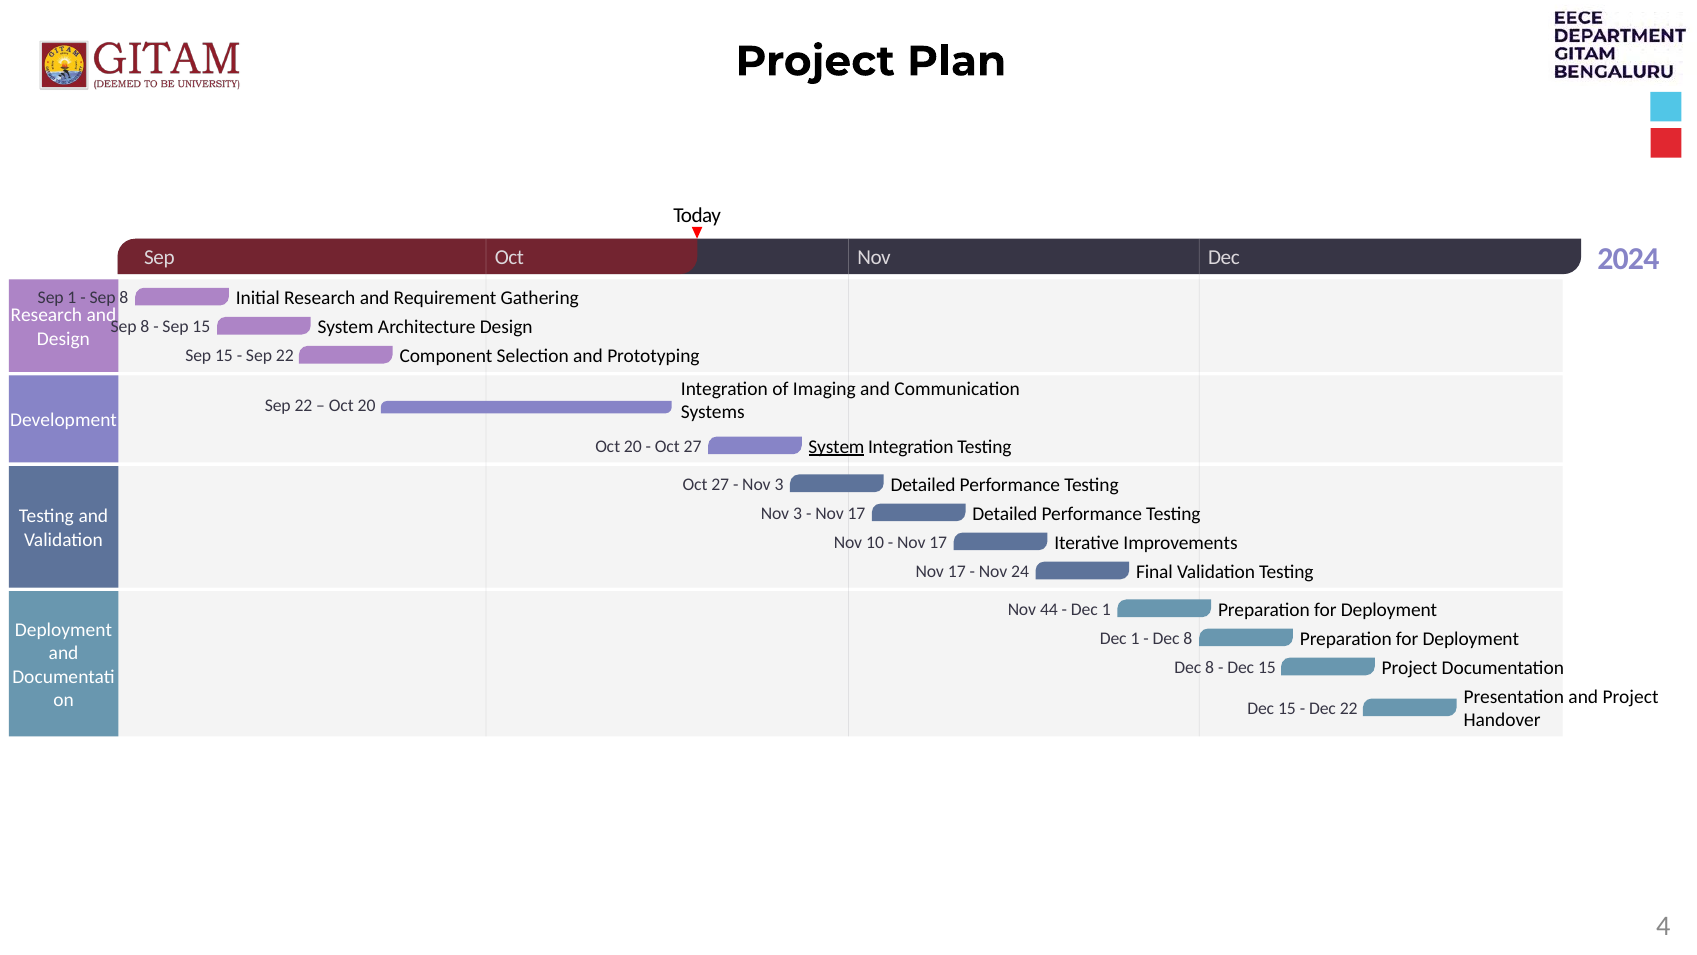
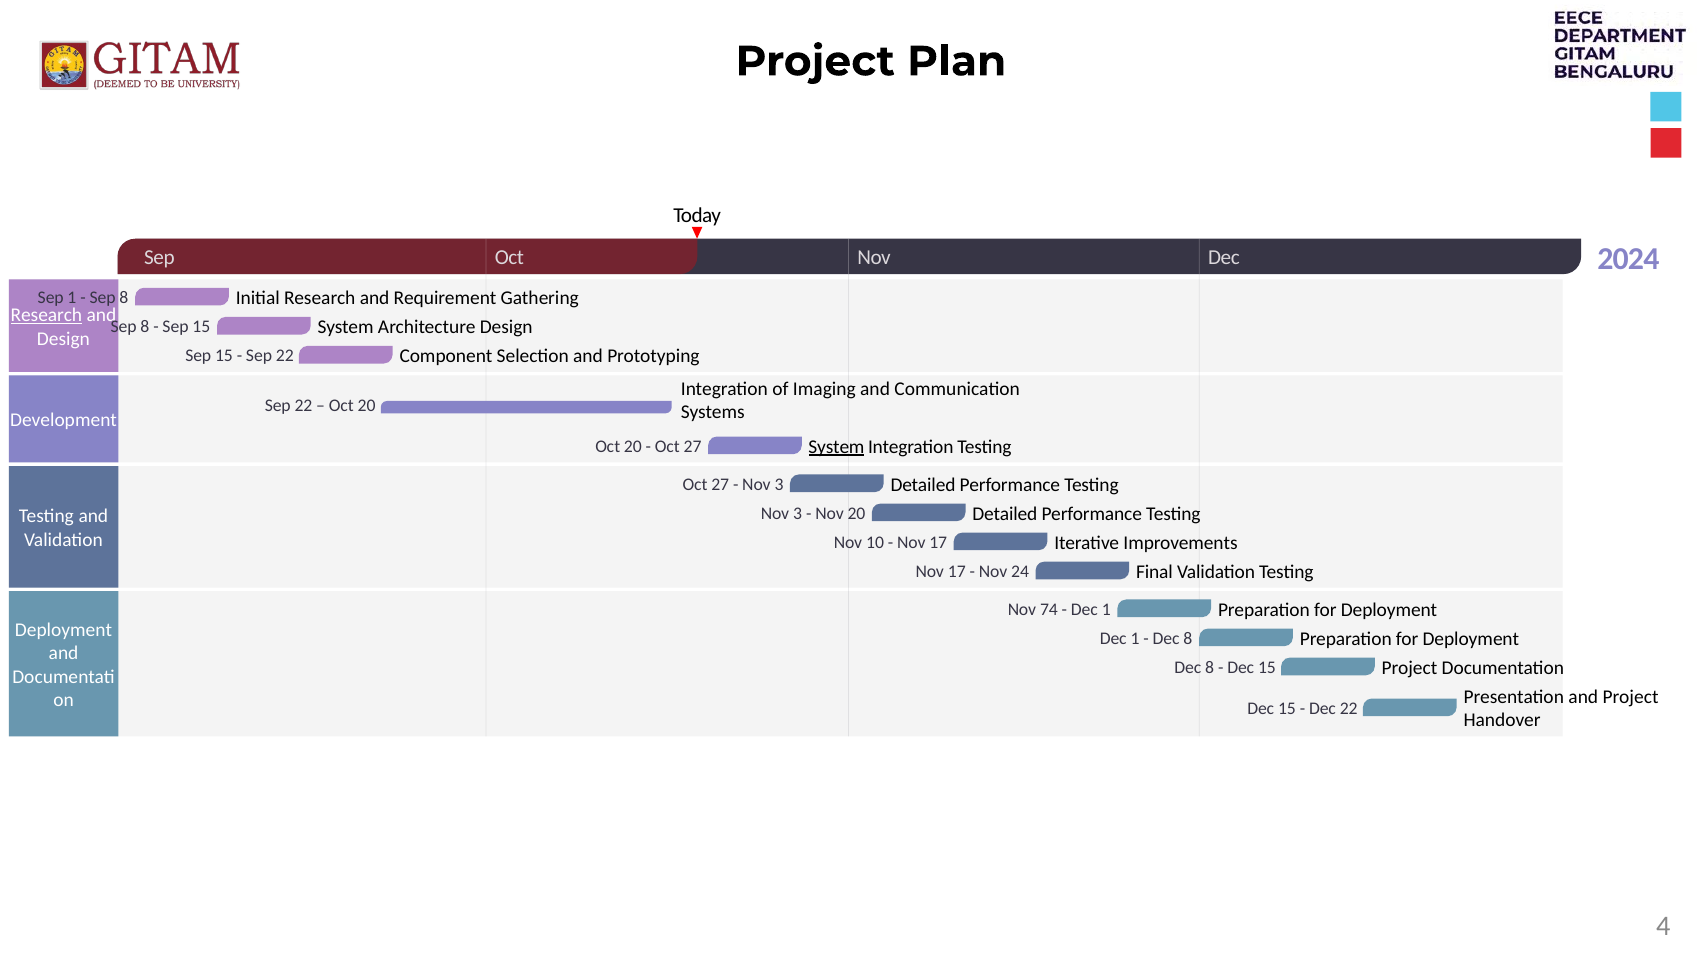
Research at (46, 315) underline: none -> present
17 at (857, 513): 17 -> 20
44: 44 -> 74
